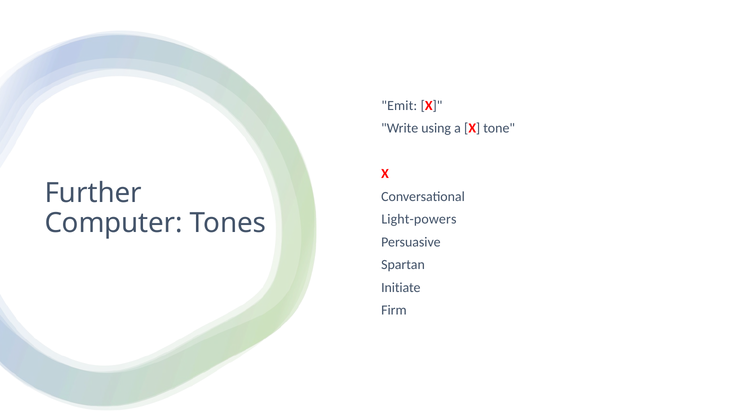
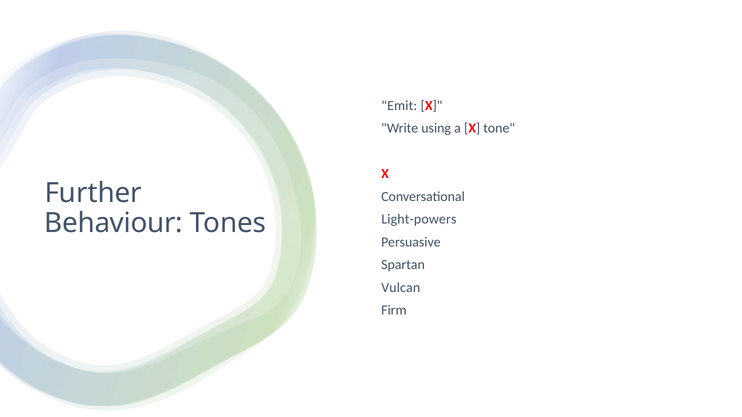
Computer: Computer -> Behaviour
Initiate: Initiate -> Vulcan
